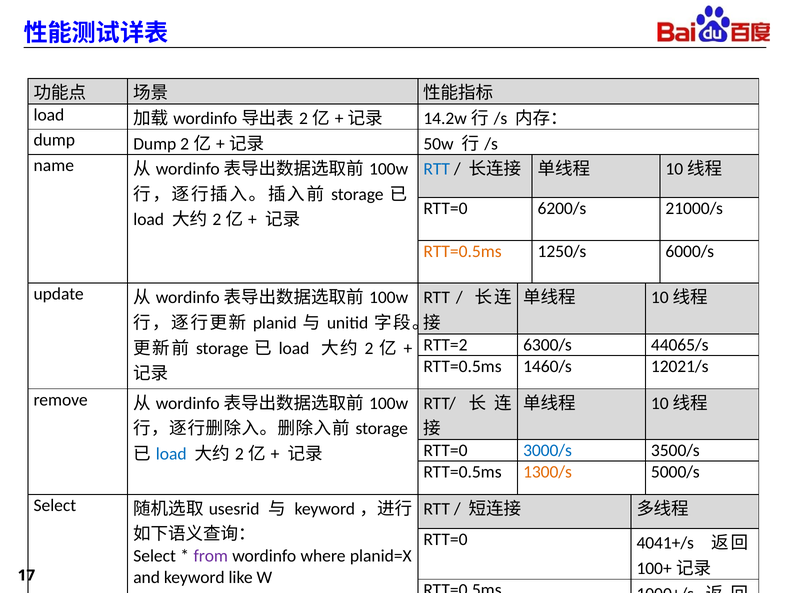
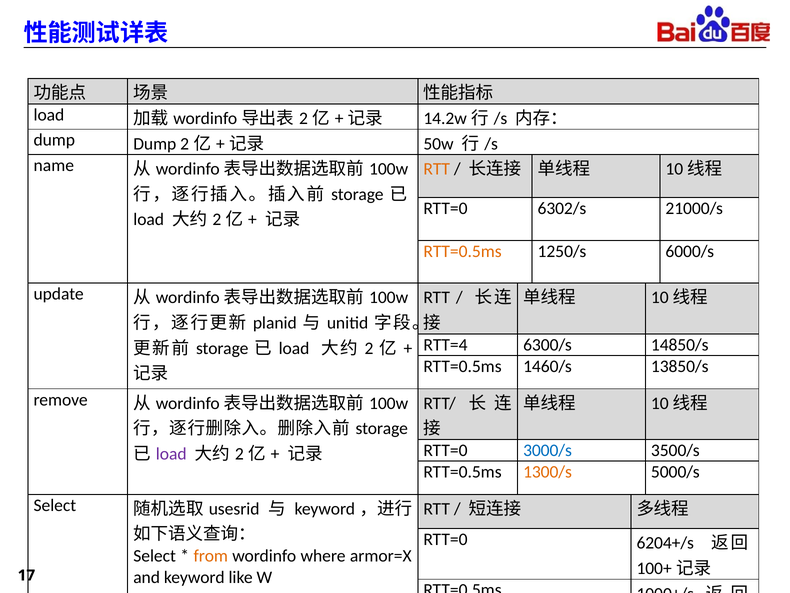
RTT at (437, 169) colour: blue -> orange
6200/s: 6200/s -> 6302/s
RTT=2: RTT=2 -> RTT=4
44065/s: 44065/s -> 14850/s
12021/s: 12021/s -> 13850/s
load at (171, 453) colour: blue -> purple
4041+/s: 4041+/s -> 6204+/s
from colour: purple -> orange
planid=X: planid=X -> armor=X
